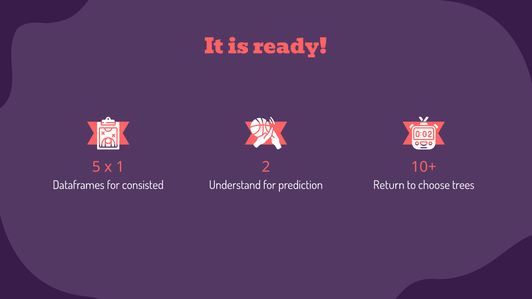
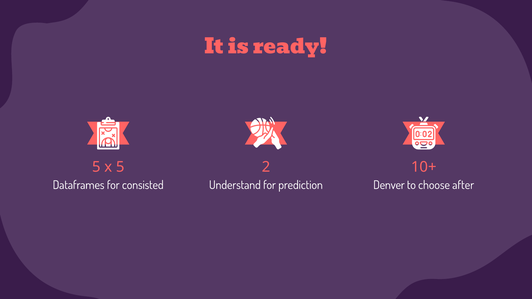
x 1: 1 -> 5
Return: Return -> Denver
trees: trees -> after
